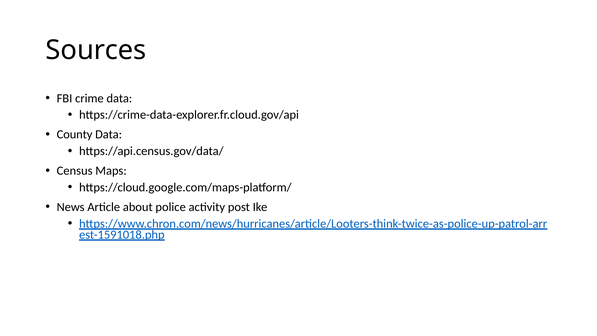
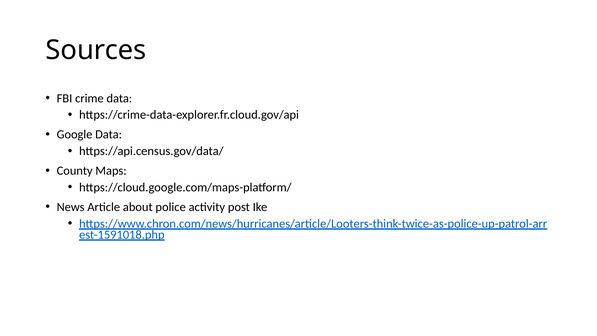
County: County -> Google
Census: Census -> County
